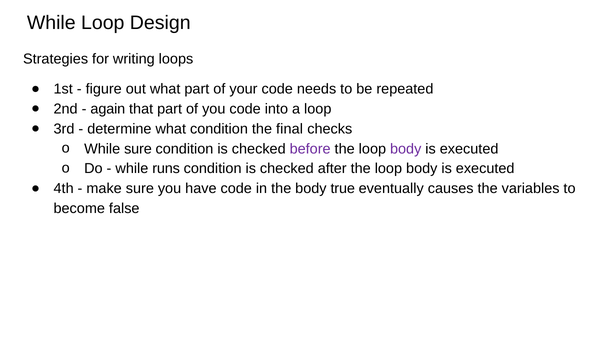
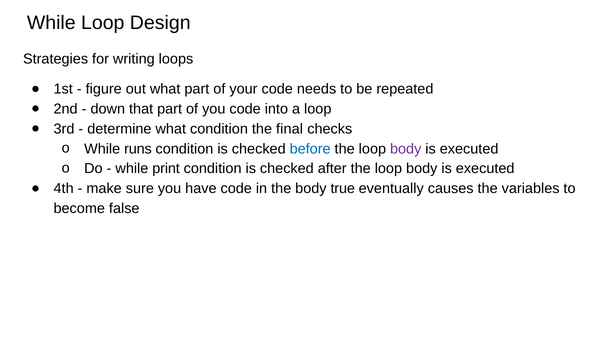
again: again -> down
While sure: sure -> runs
before colour: purple -> blue
runs: runs -> print
